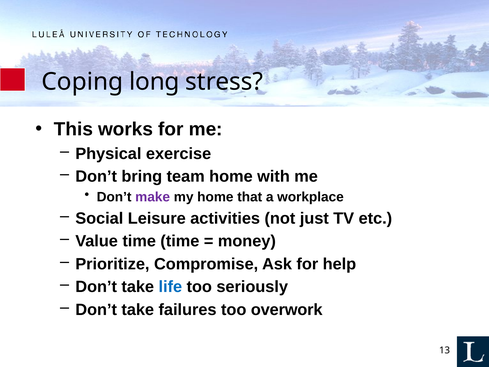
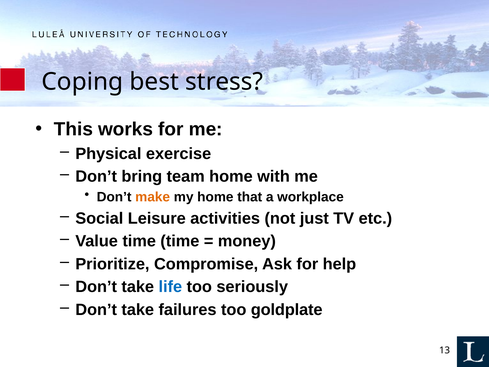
long: long -> best
make colour: purple -> orange
overwork: overwork -> goldplate
